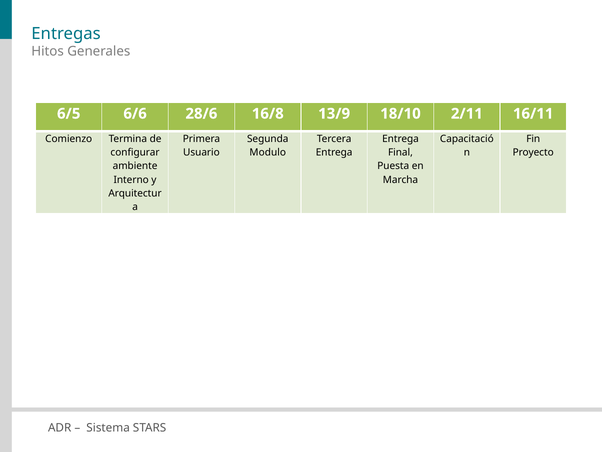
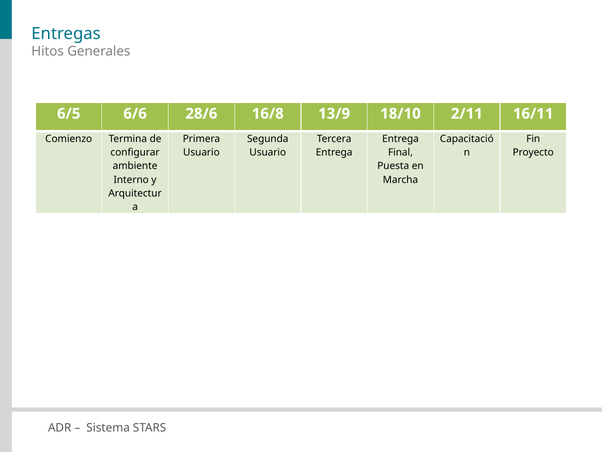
Modulo at (268, 152): Modulo -> Usuario
